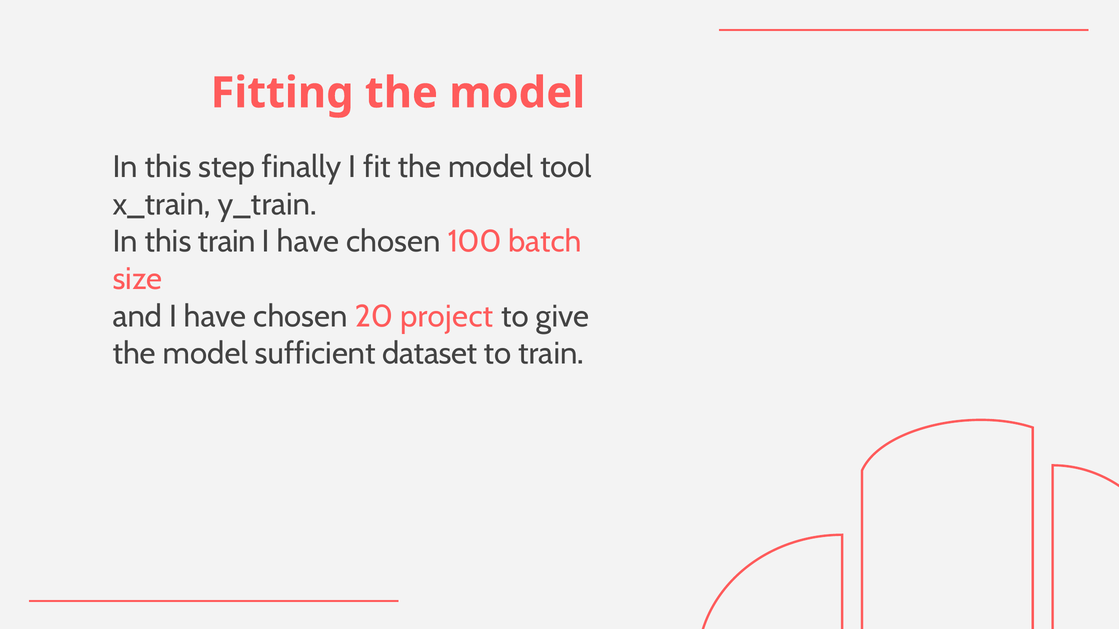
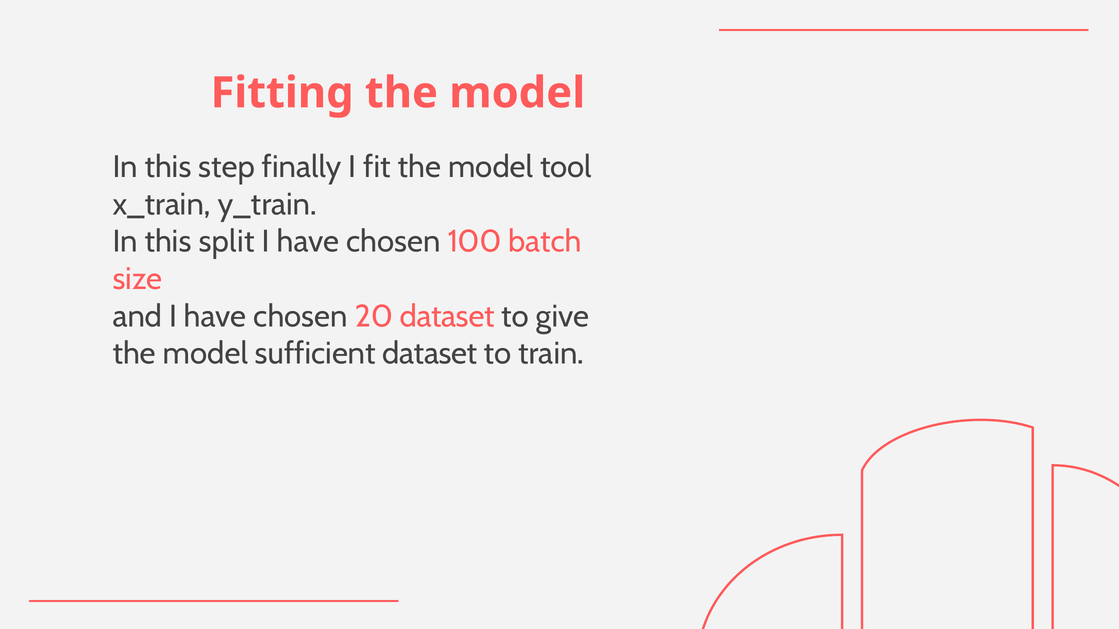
this train: train -> split
20 project: project -> dataset
